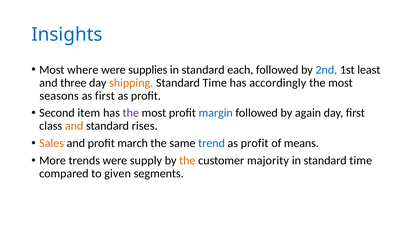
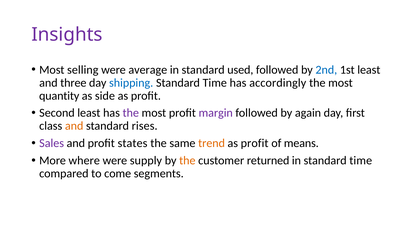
Insights colour: blue -> purple
where: where -> selling
supplies: supplies -> average
each: each -> used
shipping colour: orange -> blue
seasons: seasons -> quantity
as first: first -> side
Second item: item -> least
margin colour: blue -> purple
Sales colour: orange -> purple
march: march -> states
trend colour: blue -> orange
trends: trends -> where
majority: majority -> returned
given: given -> come
